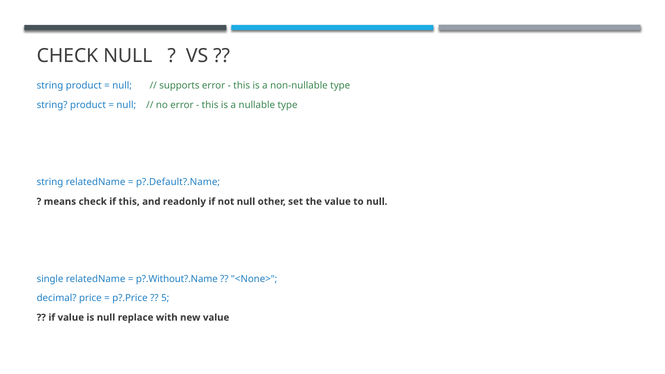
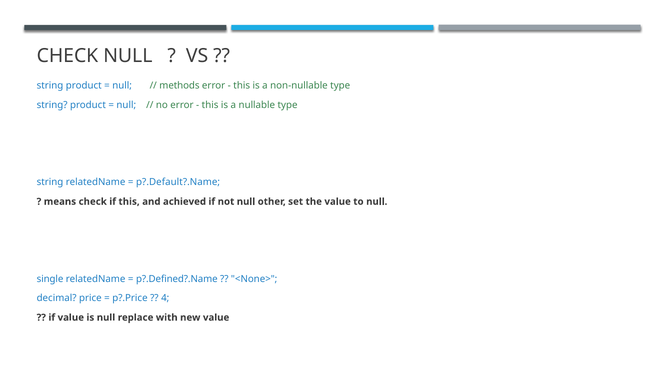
supports: supports -> methods
readonly: readonly -> achieved
p?.Without?.Name: p?.Without?.Name -> p?.Defined?.Name
5: 5 -> 4
